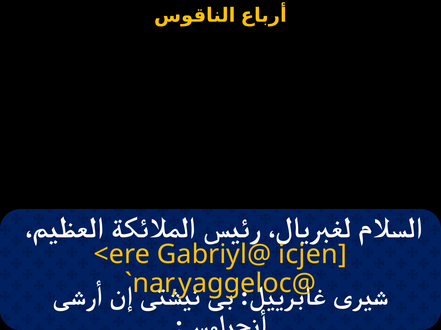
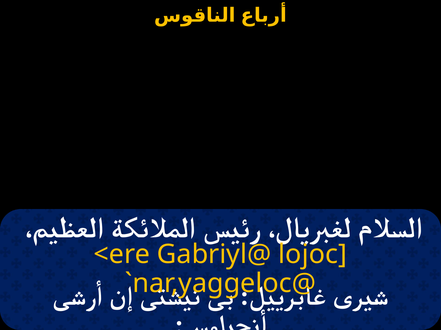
icjen: icjen -> lojoc
